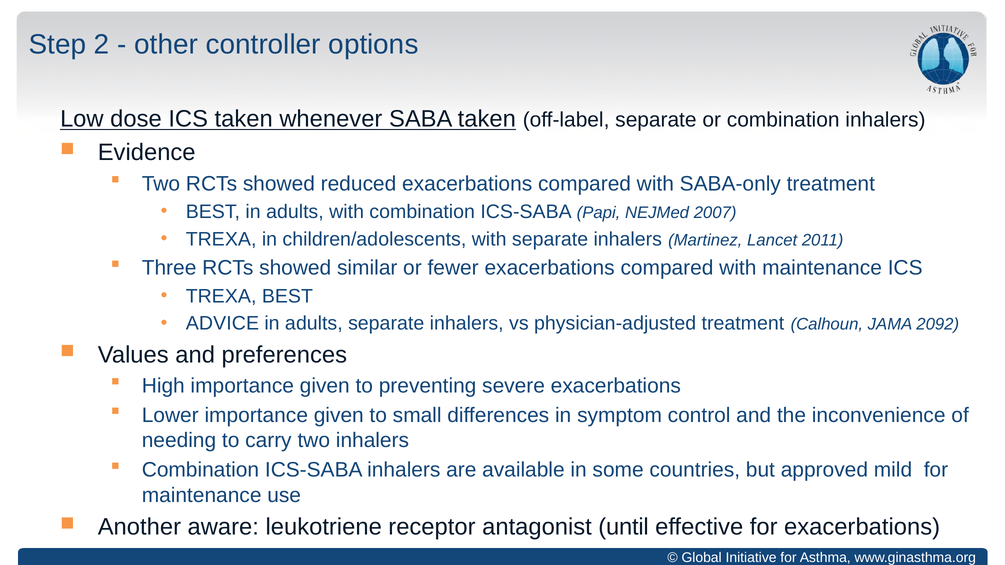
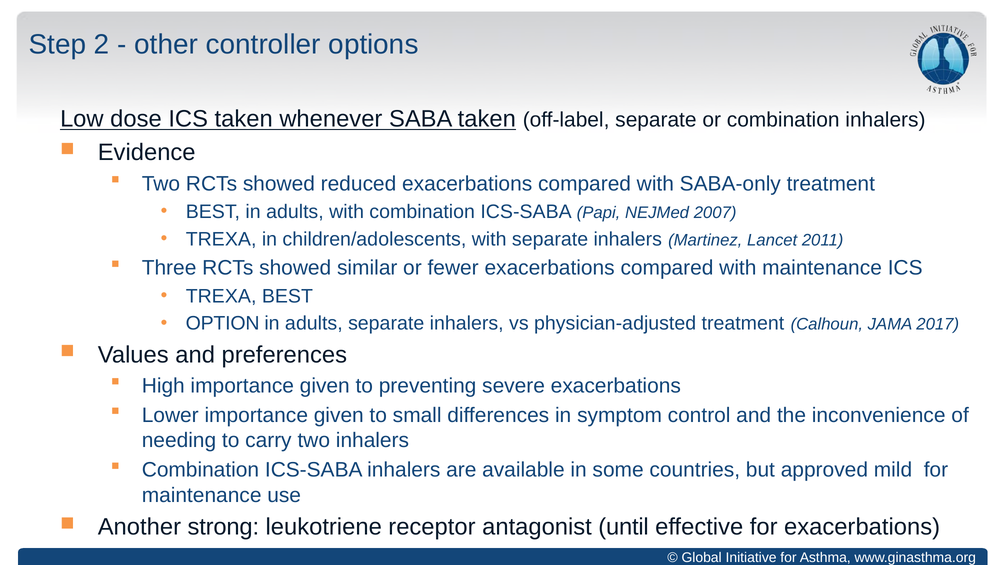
ADVICE: ADVICE -> OPTION
2092: 2092 -> 2017
aware: aware -> strong
